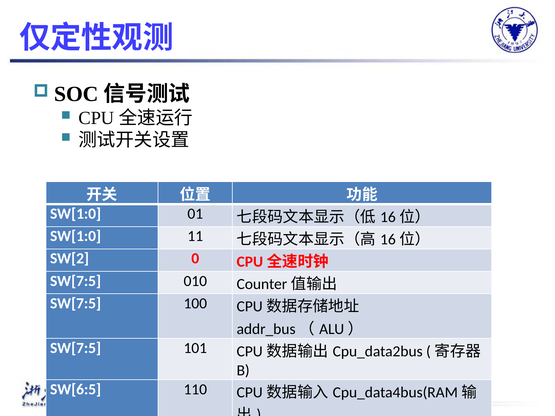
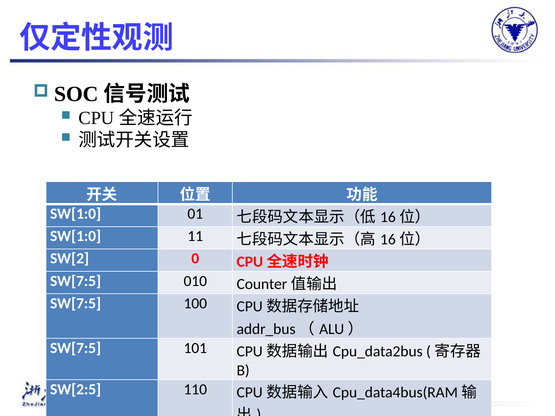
SW[6:5: SW[6:5 -> SW[2:5
